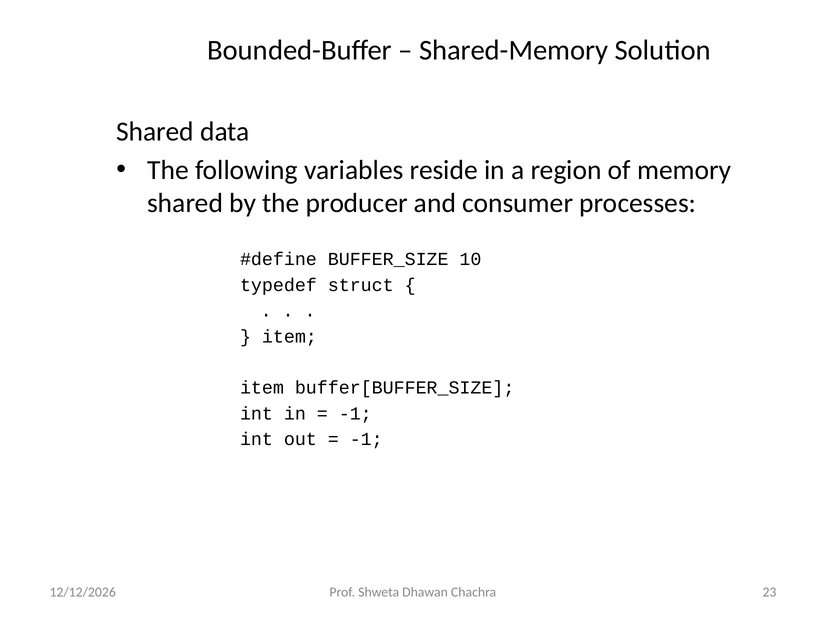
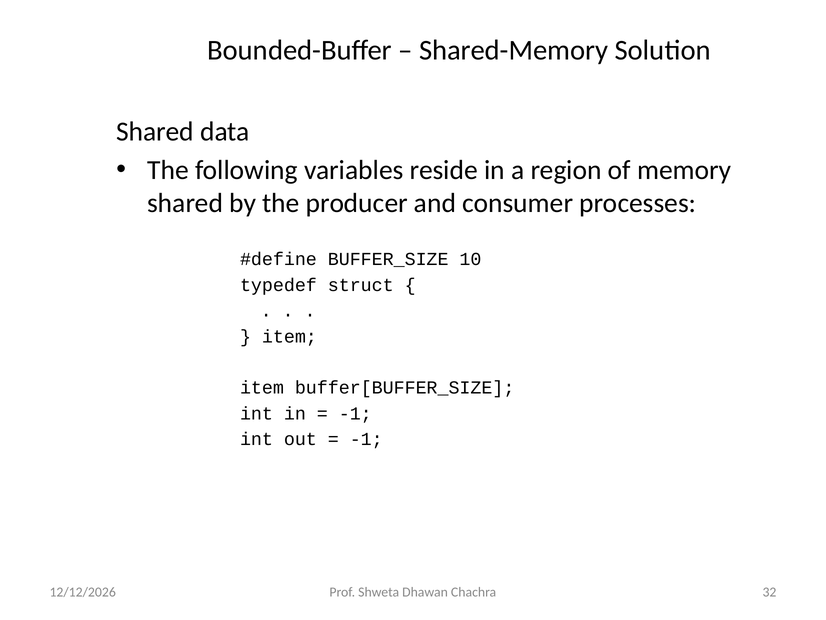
23: 23 -> 32
